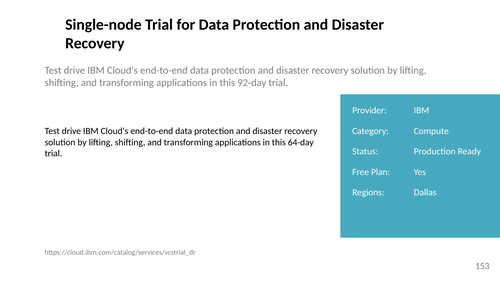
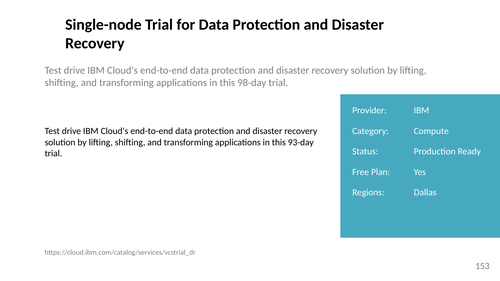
92-day: 92-day -> 98-day
64-day: 64-day -> 93-day
